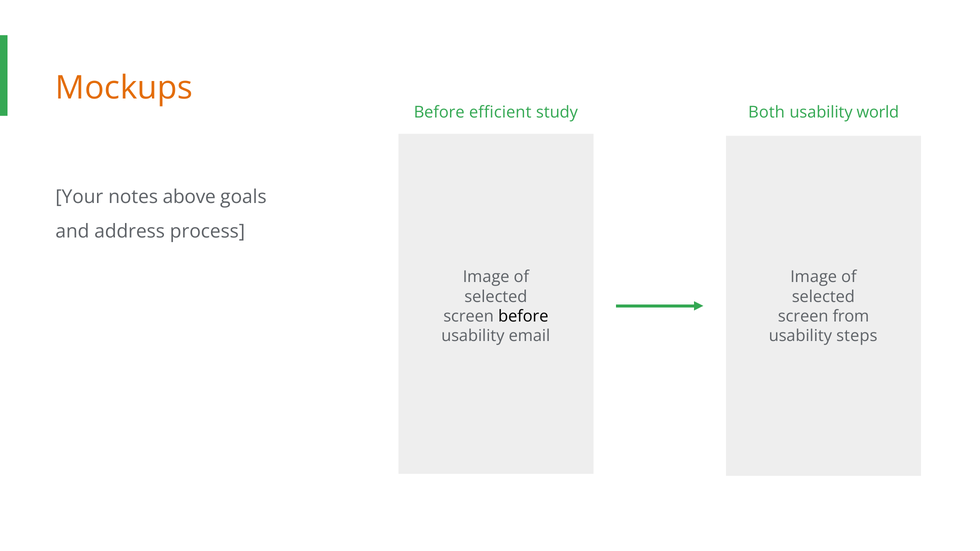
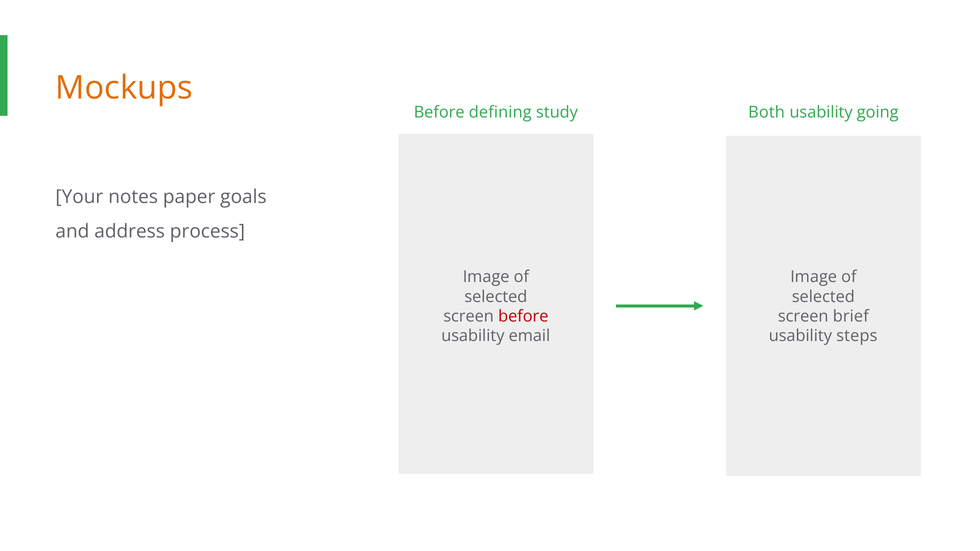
efficient: efficient -> defining
world: world -> going
above: above -> paper
before at (523, 316) colour: black -> red
from: from -> brief
